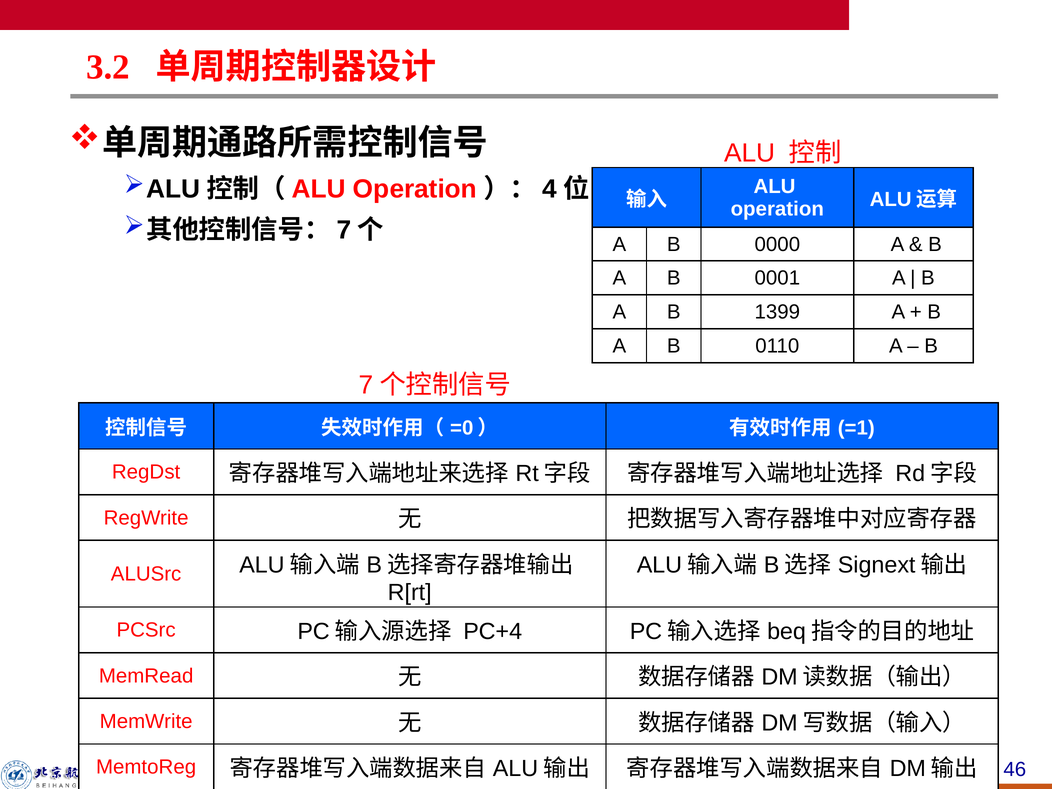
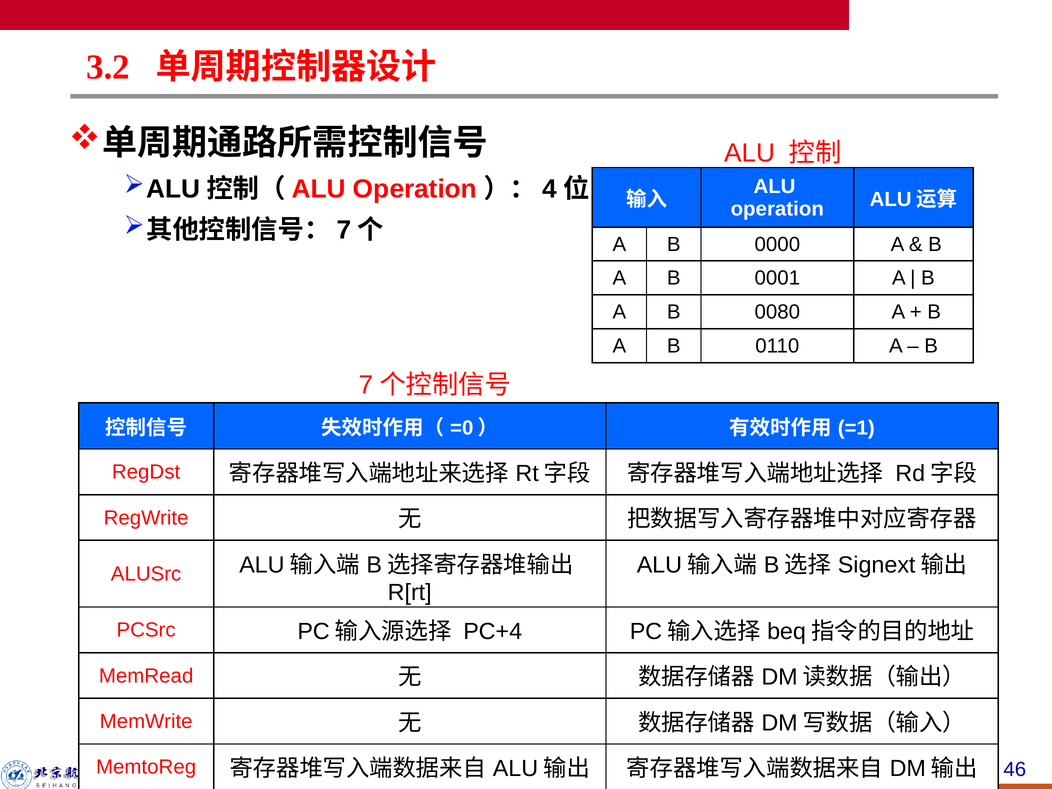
1399: 1399 -> 0080
